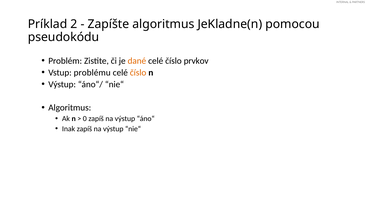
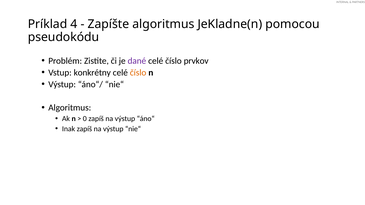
2: 2 -> 4
dané colour: orange -> purple
problému: problému -> konkrétny
